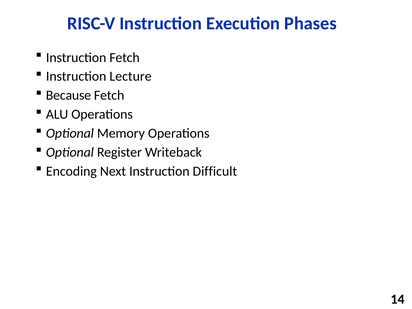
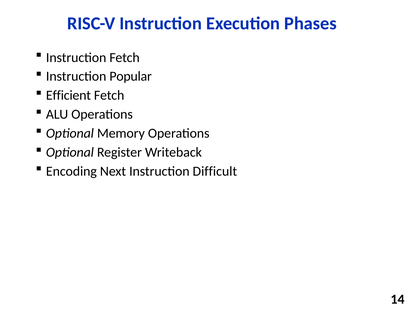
Lecture: Lecture -> Popular
Because: Because -> Efficient
